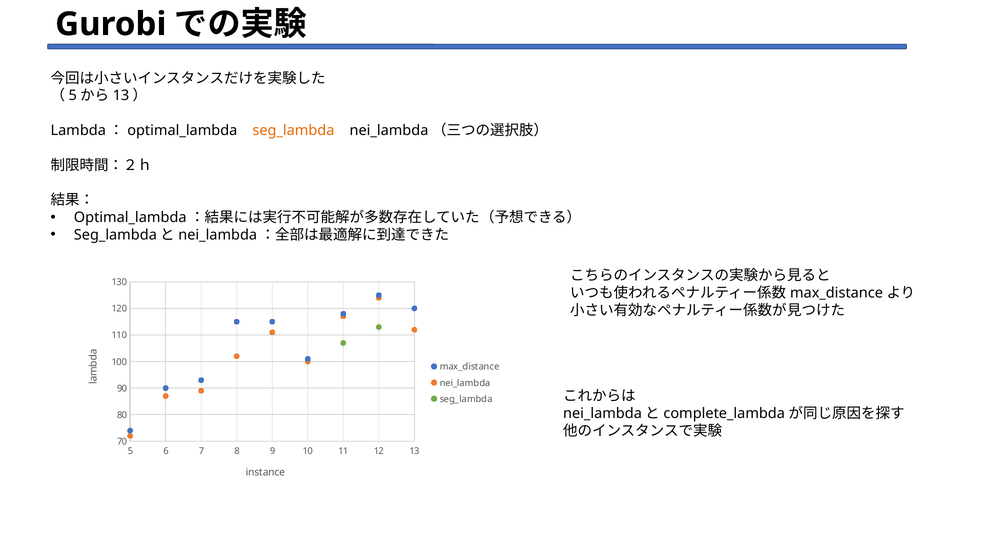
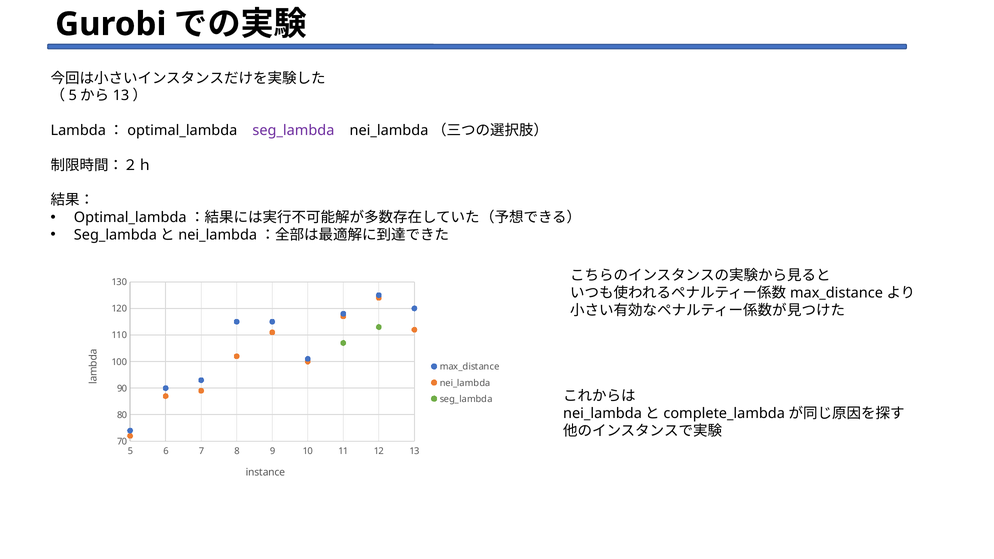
seg_lambda at (293, 131) colour: orange -> purple
